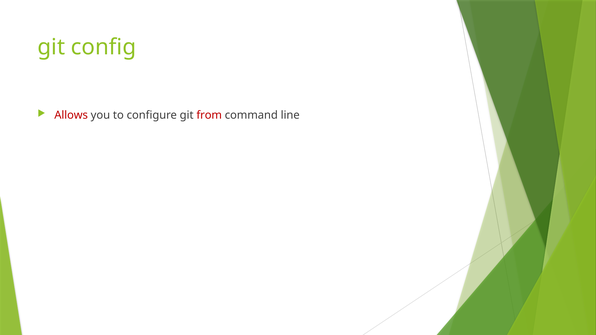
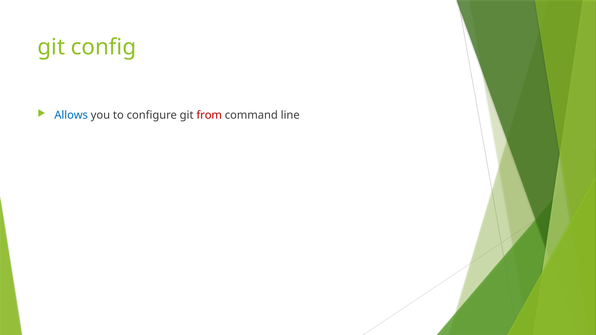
Allows colour: red -> blue
